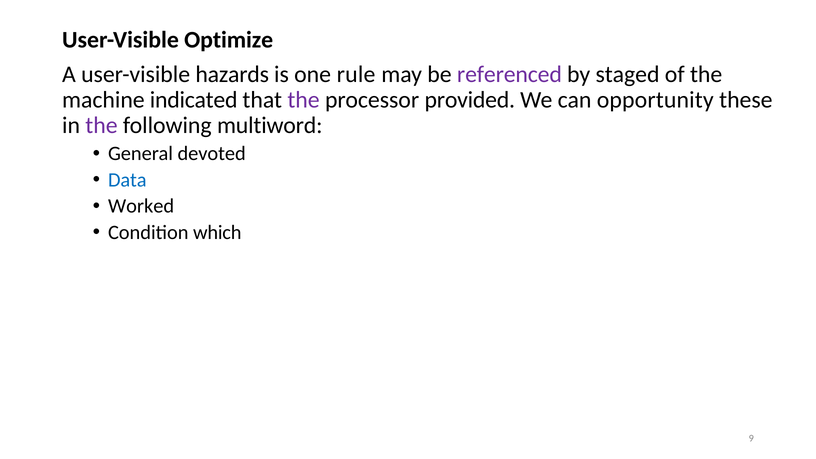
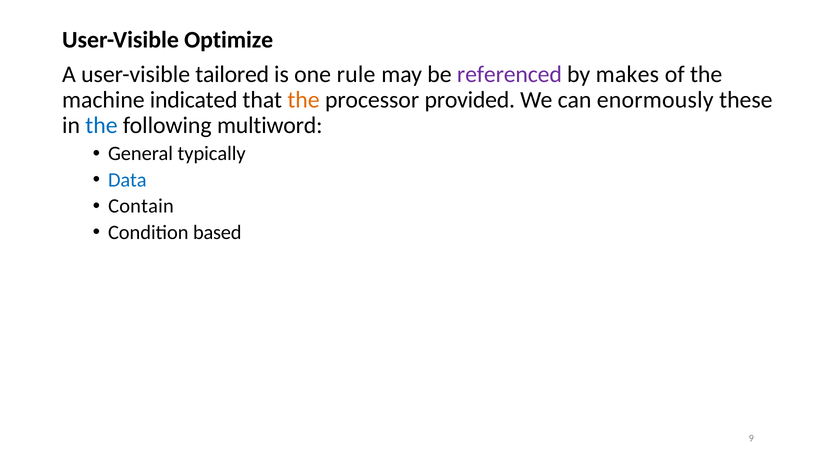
hazards: hazards -> tailored
staged: staged -> makes
the at (304, 100) colour: purple -> orange
opportunity: opportunity -> enormously
the at (101, 126) colour: purple -> blue
devoted: devoted -> typically
Worked: Worked -> Contain
which: which -> based
